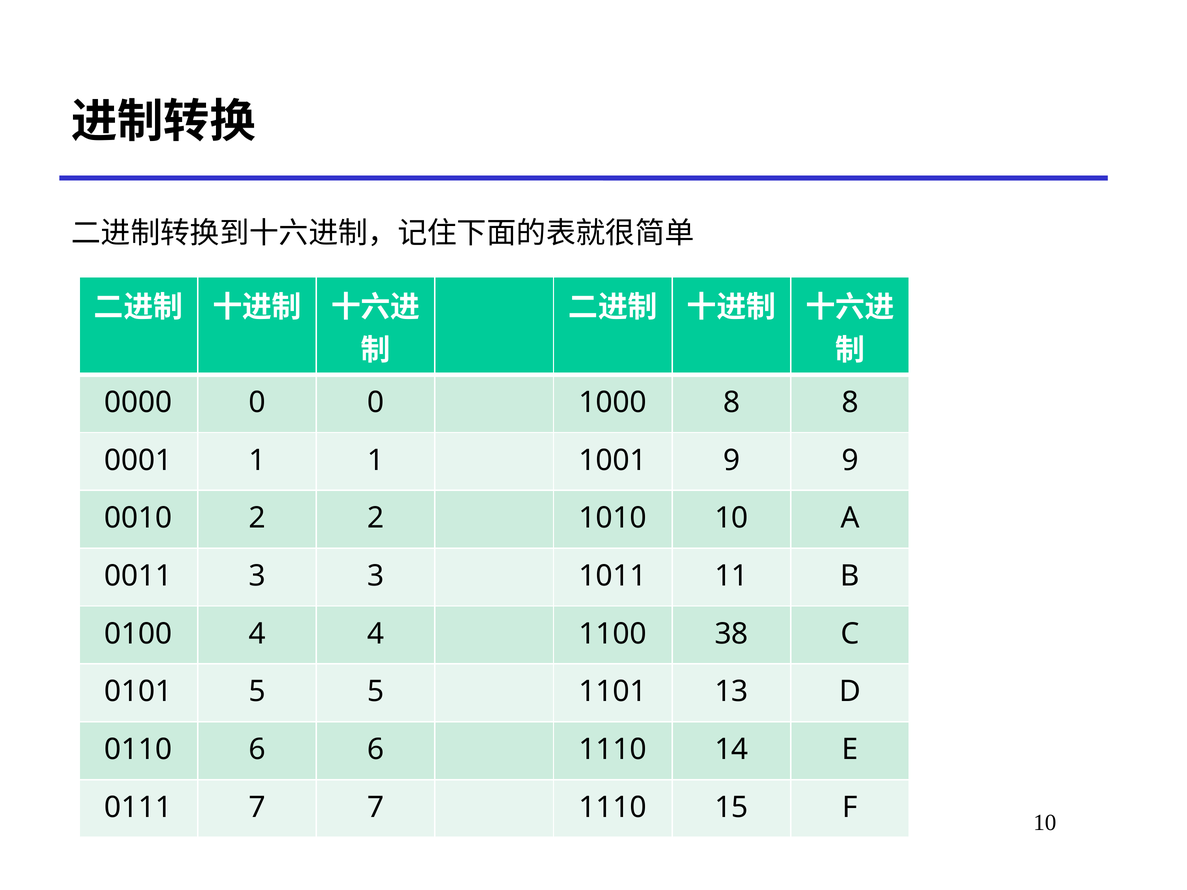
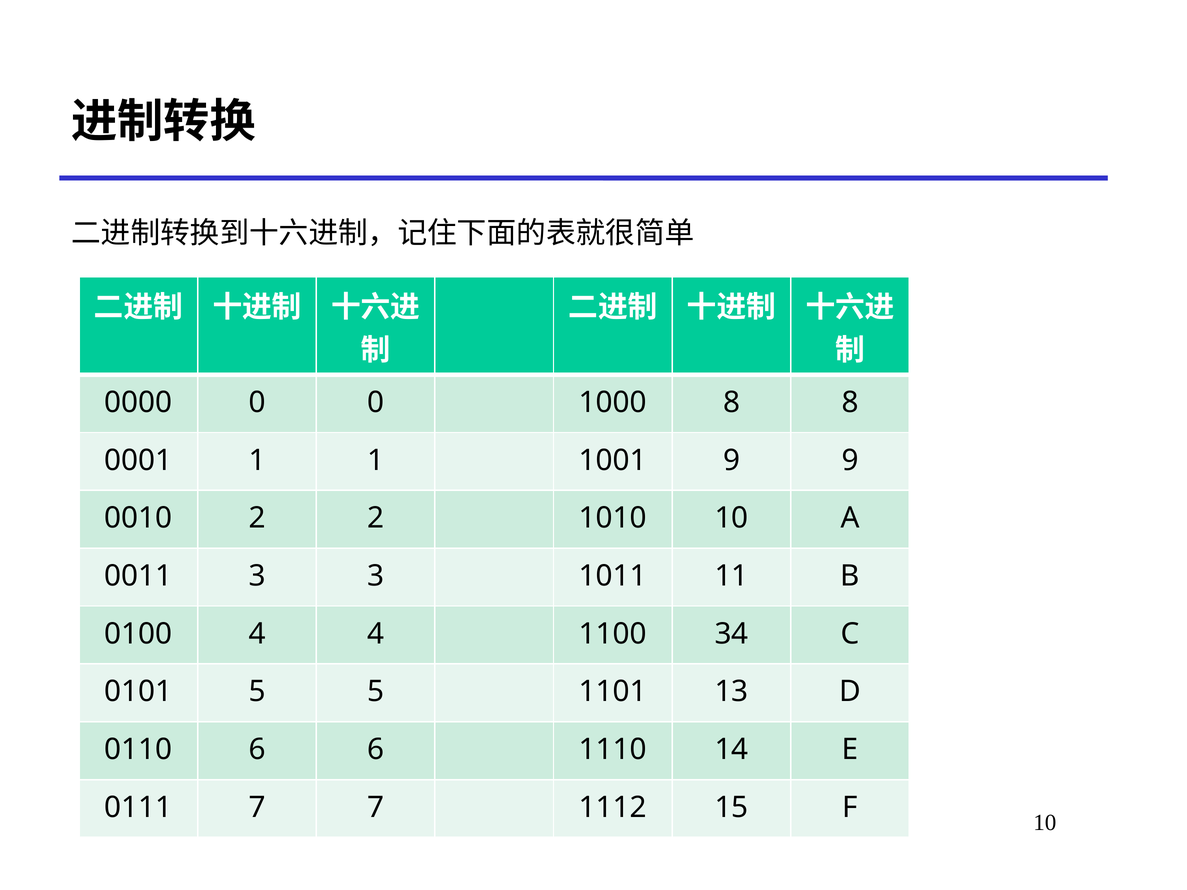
38: 38 -> 34
7 1110: 1110 -> 1112
